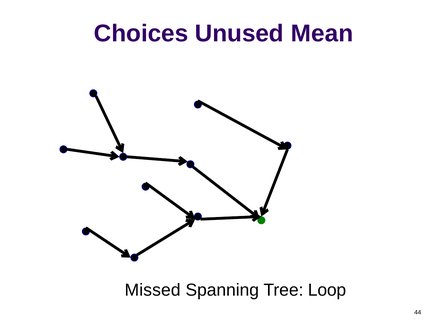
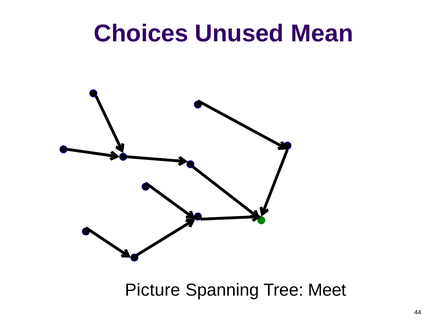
Missed: Missed -> Picture
Loop: Loop -> Meet
